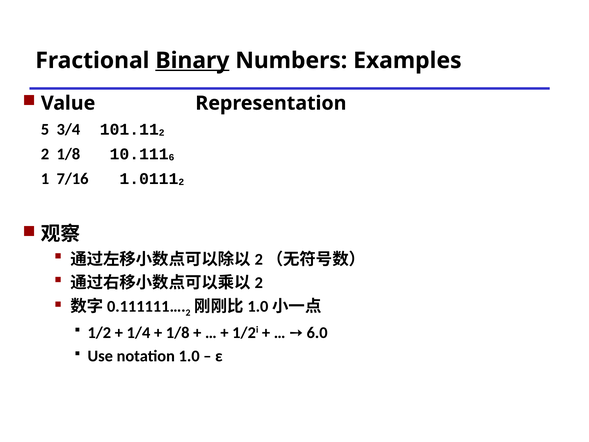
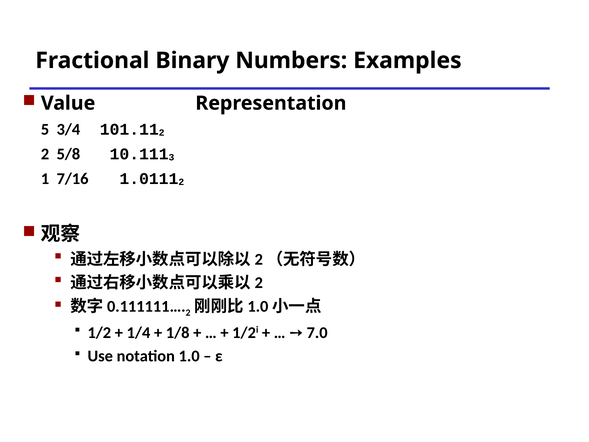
Binary underline: present -> none
2 1/8: 1/8 -> 5/8
6: 6 -> 3
6.0: 6.0 -> 7.0
